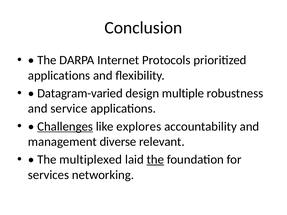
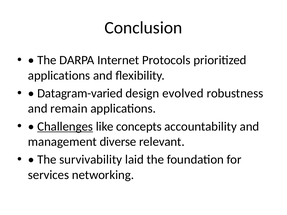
multiple: multiple -> evolved
service: service -> remain
explores: explores -> concepts
multiplexed: multiplexed -> survivability
the at (155, 160) underline: present -> none
